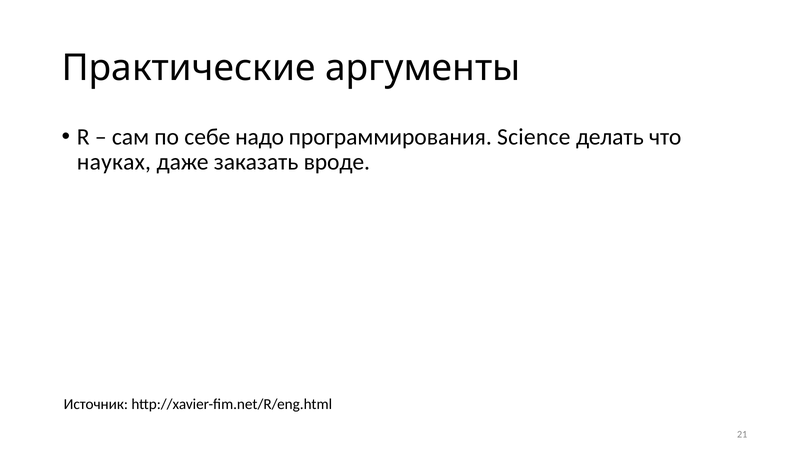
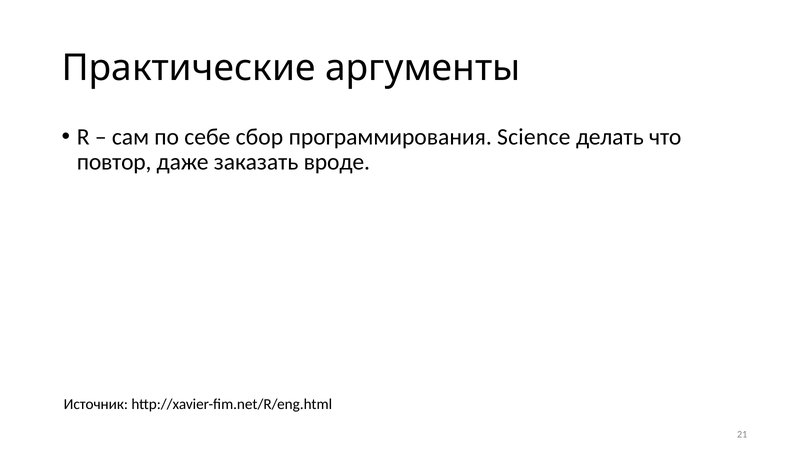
надо: надо -> сбор
науках: науках -> повтор
